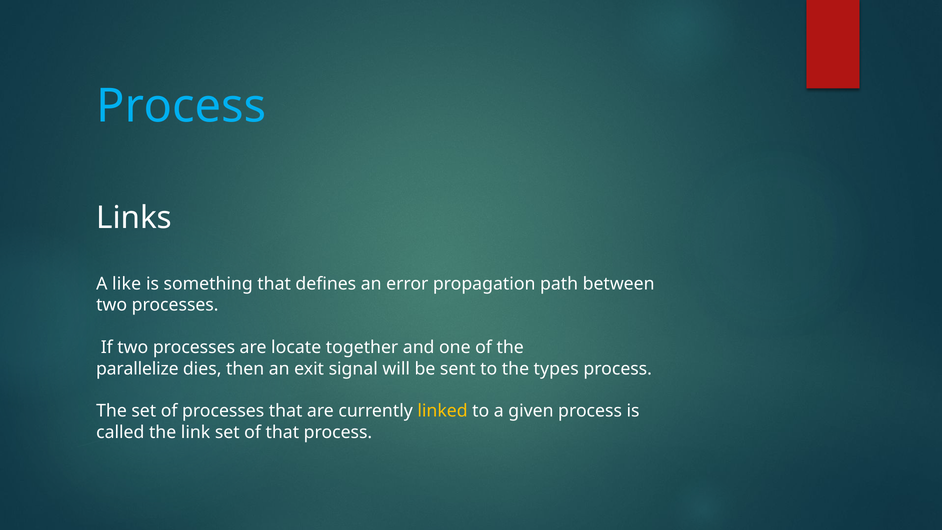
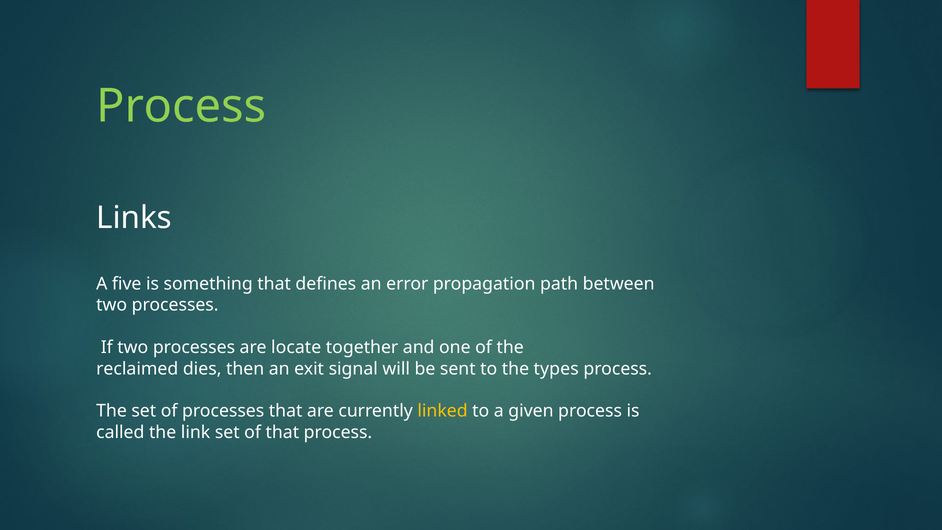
Process at (181, 106) colour: light blue -> light green
like: like -> five
parallelize: parallelize -> reclaimed
